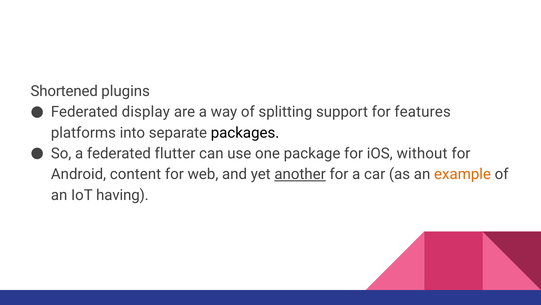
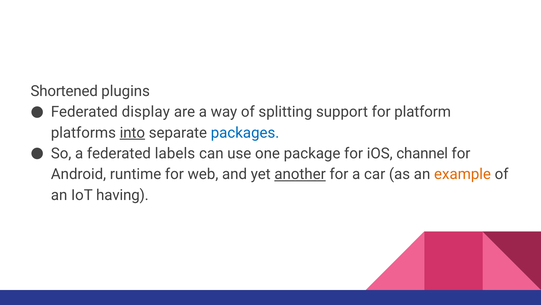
features: features -> platform
into underline: none -> present
packages colour: black -> blue
flutter: flutter -> labels
without: without -> channel
content: content -> runtime
